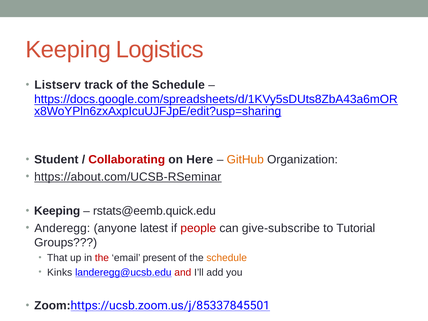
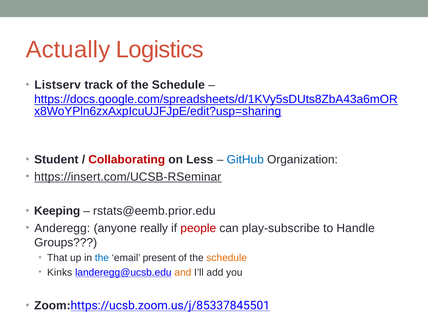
Keeping at (68, 50): Keeping -> Actually
Here: Here -> Less
GitHub colour: orange -> blue
https://about.com/UCSB-RSeminar: https://about.com/UCSB-RSeminar -> https://insert.com/UCSB-RSeminar
rstats@eemb.quick.edu: rstats@eemb.quick.edu -> rstats@eemb.prior.edu
latest: latest -> really
give-subscribe: give-subscribe -> play-subscribe
Tutorial: Tutorial -> Handle
the at (102, 258) colour: red -> blue
and colour: red -> orange
